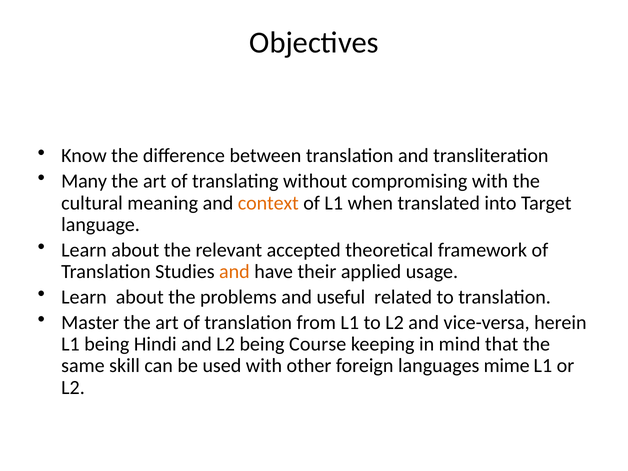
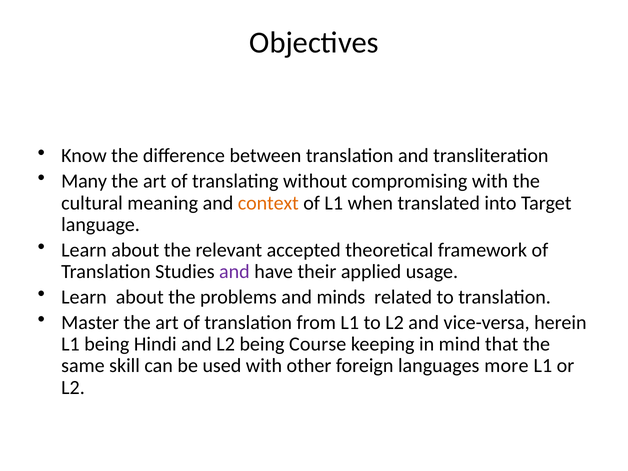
and at (234, 272) colour: orange -> purple
useful: useful -> minds
mime: mime -> more
